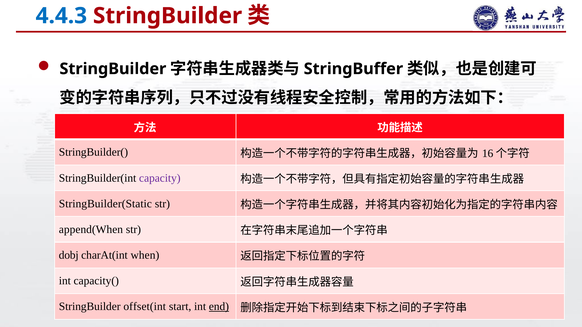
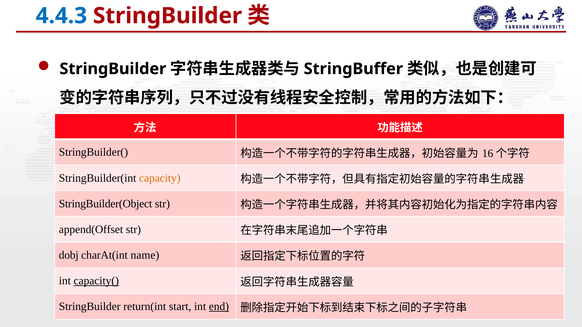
capacity colour: purple -> orange
StringBuilder(Static: StringBuilder(Static -> StringBuilder(Object
append(When: append(When -> append(Offset
when: when -> name
capacity( underline: none -> present
offset(int: offset(int -> return(int
